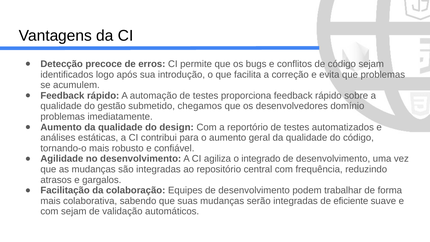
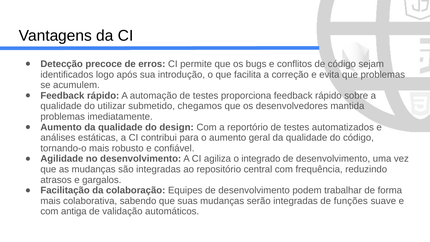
gestão: gestão -> utilizar
domínio: domínio -> mantida
eficiente: eficiente -> funções
com sejam: sejam -> antiga
